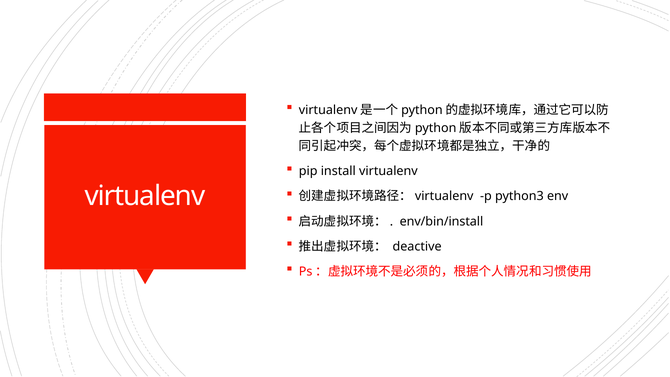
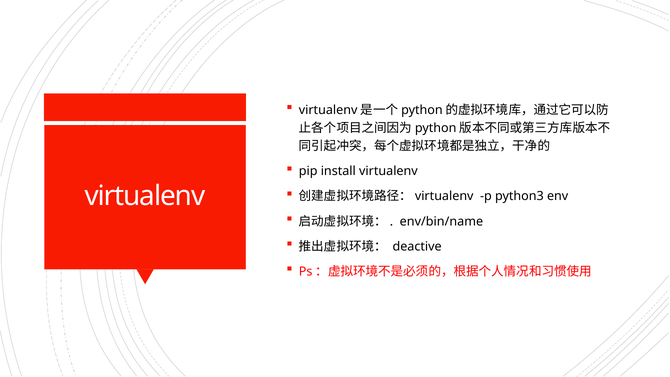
env/bin/install: env/bin/install -> env/bin/name
